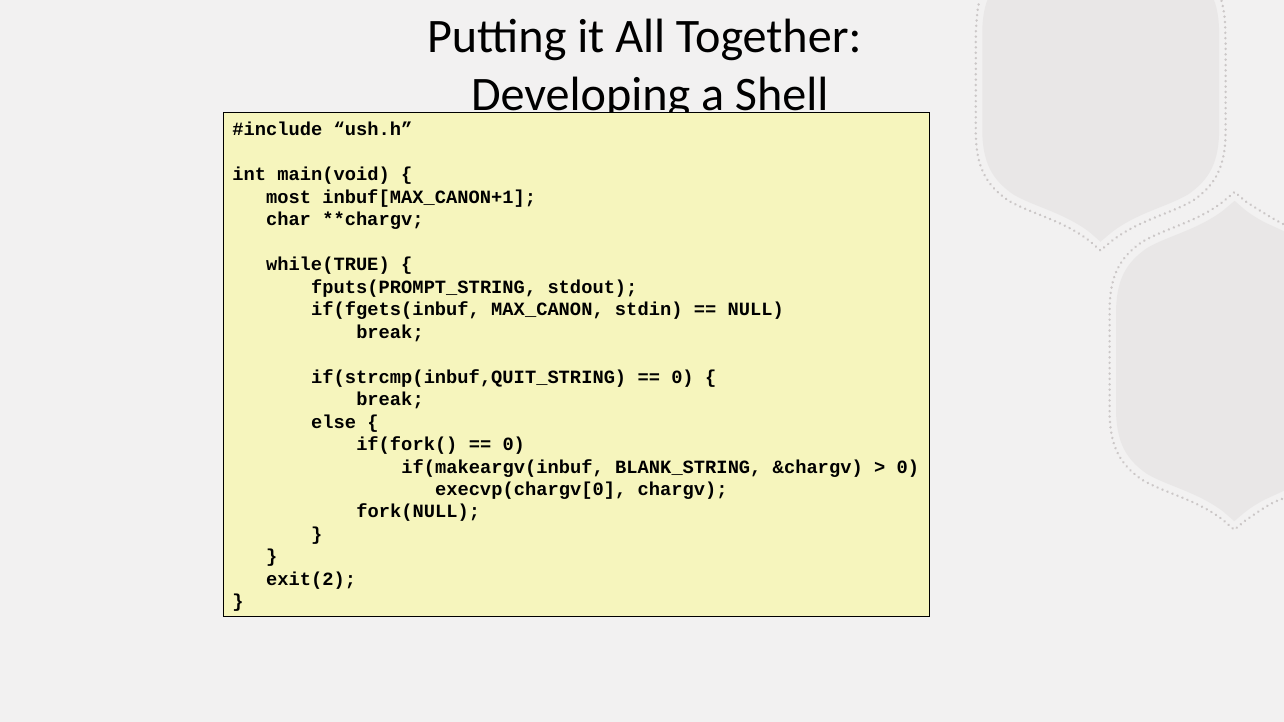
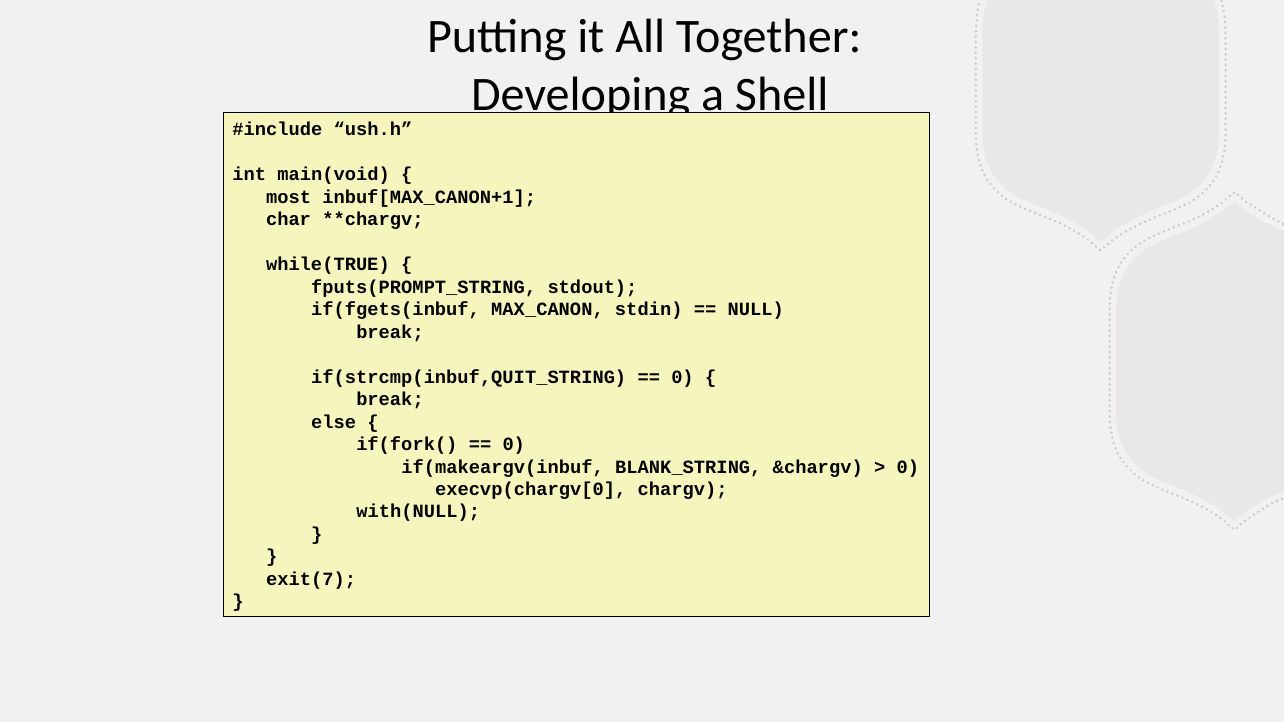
fork(NULL: fork(NULL -> with(NULL
exit(2: exit(2 -> exit(7
